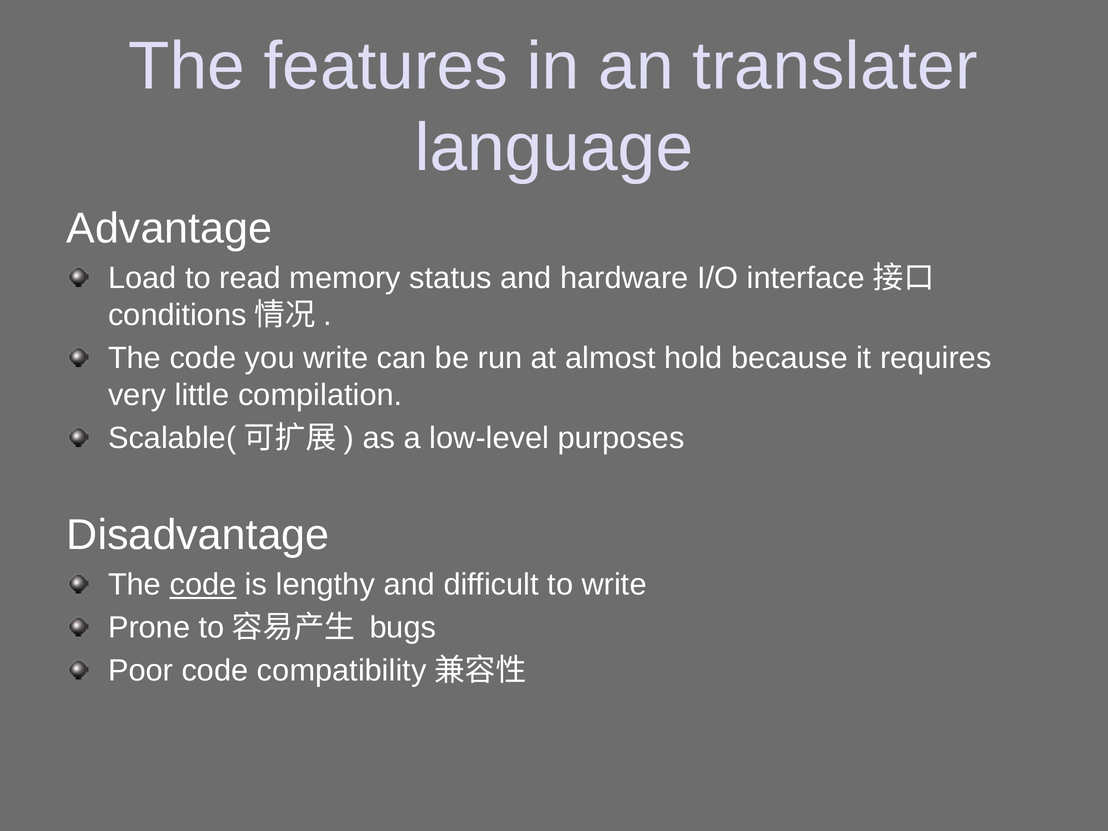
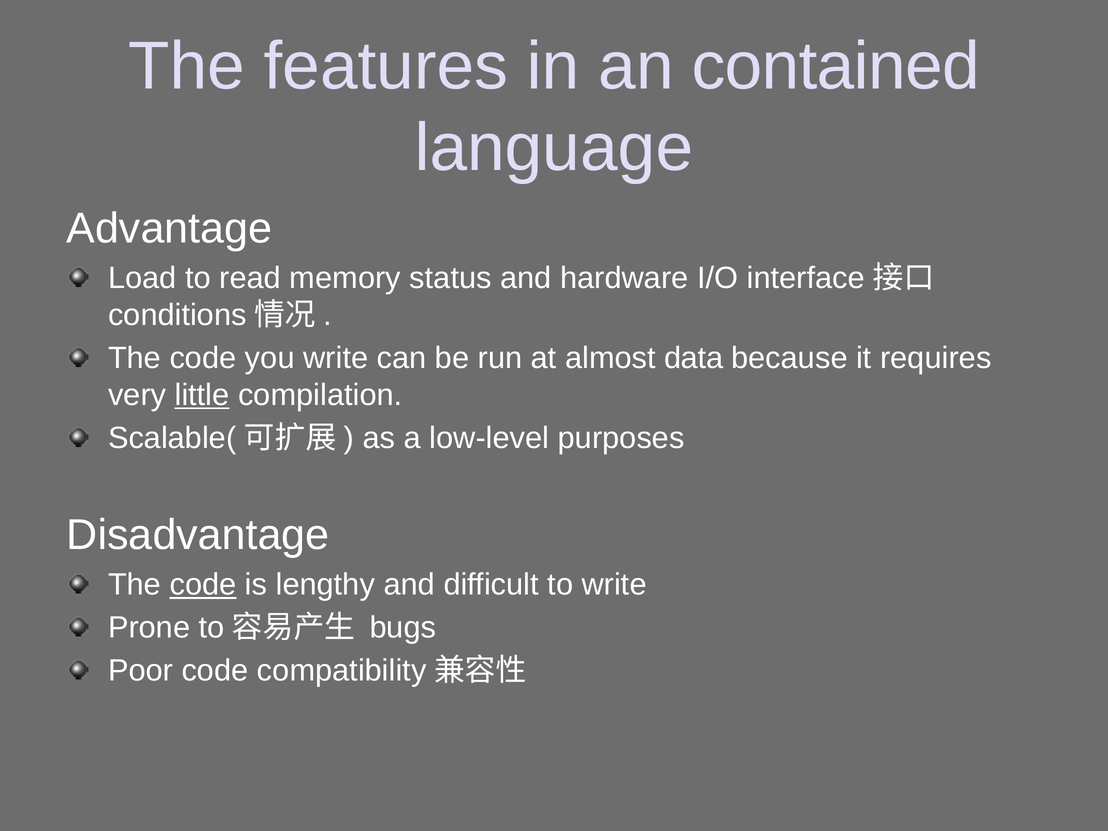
translater: translater -> contained
hold: hold -> data
little underline: none -> present
